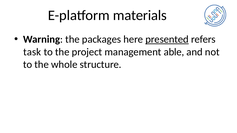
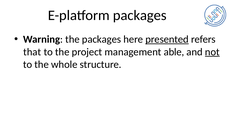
E-platform materials: materials -> packages
task: task -> that
not underline: none -> present
